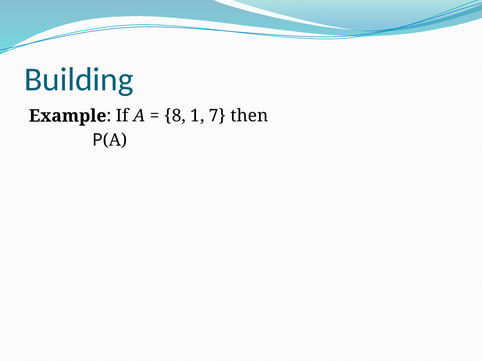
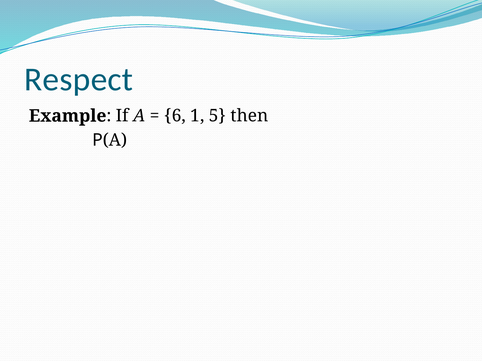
Building: Building -> Respect
8: 8 -> 6
7: 7 -> 5
